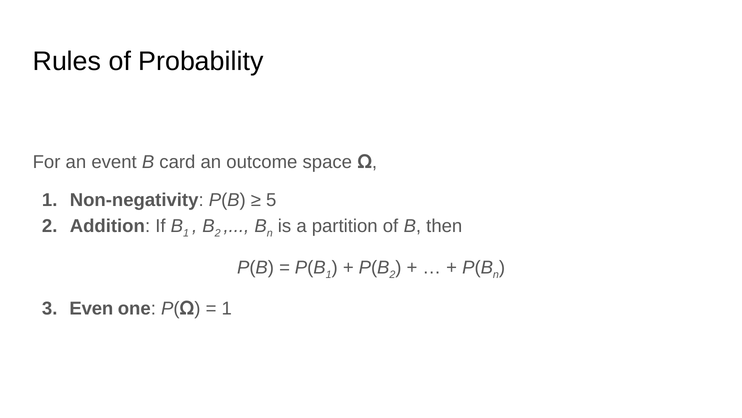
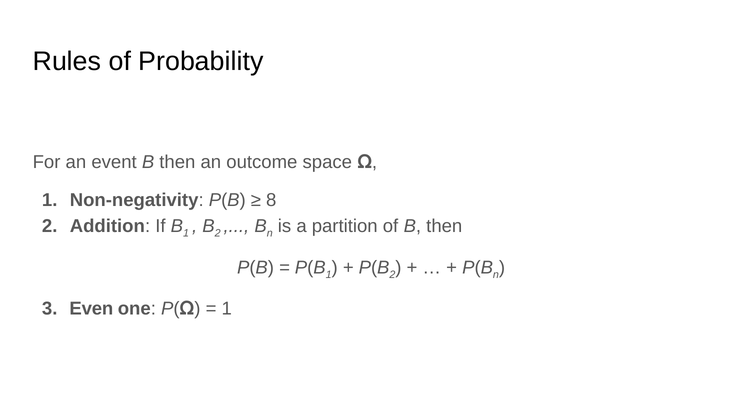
event B card: card -> then
5: 5 -> 8
